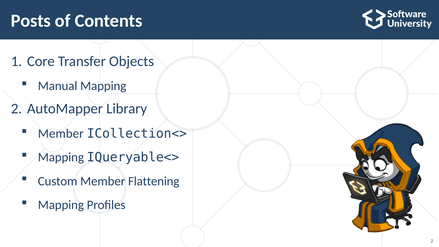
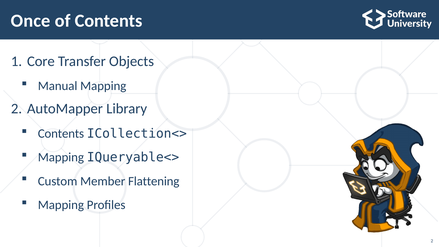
Posts: Posts -> Once
Member at (61, 134): Member -> Contents
